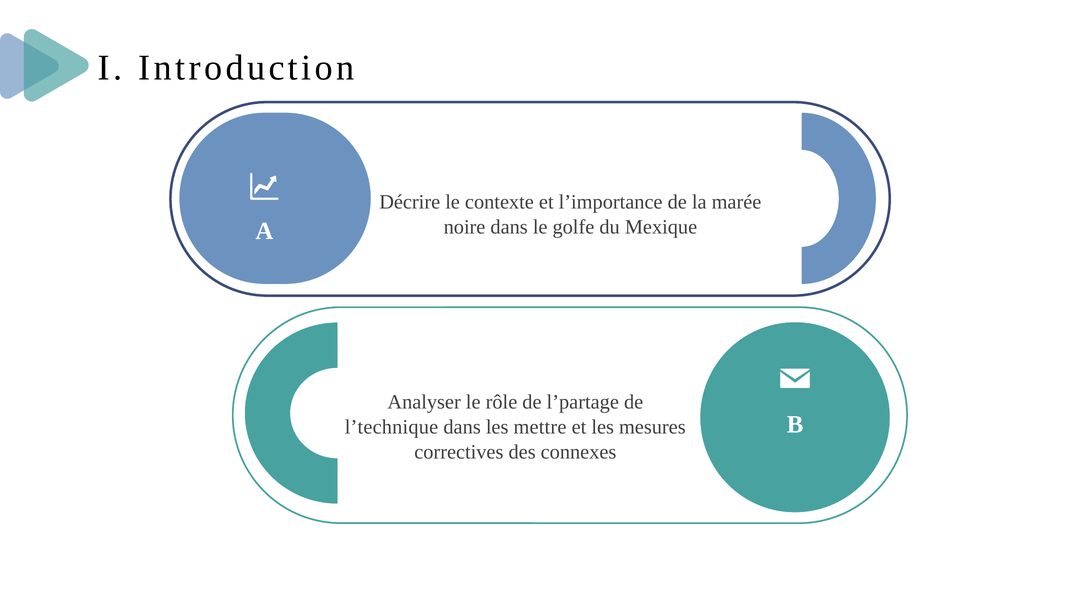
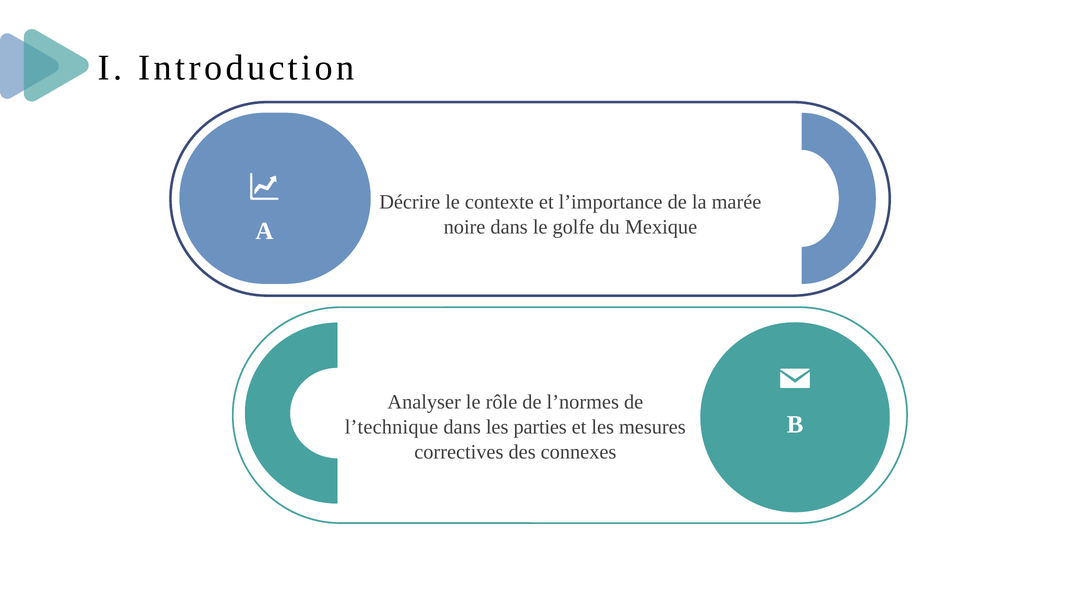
l’partage: l’partage -> l’normes
mettre: mettre -> parties
